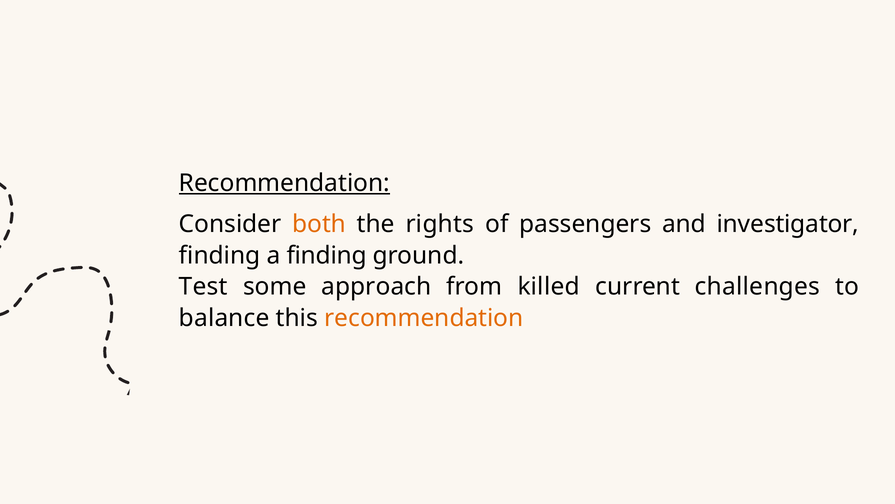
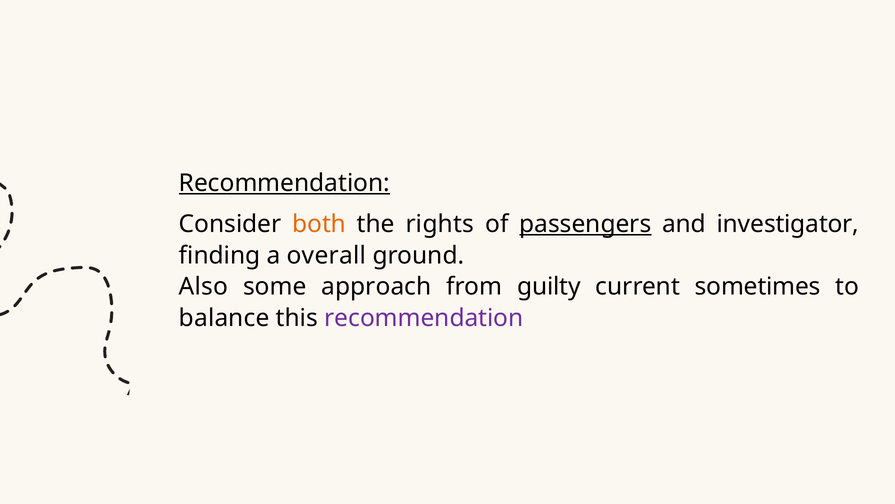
passengers underline: none -> present
a finding: finding -> overall
Test: Test -> Also
killed: killed -> guilty
challenges: challenges -> sometimes
recommendation at (424, 318) colour: orange -> purple
